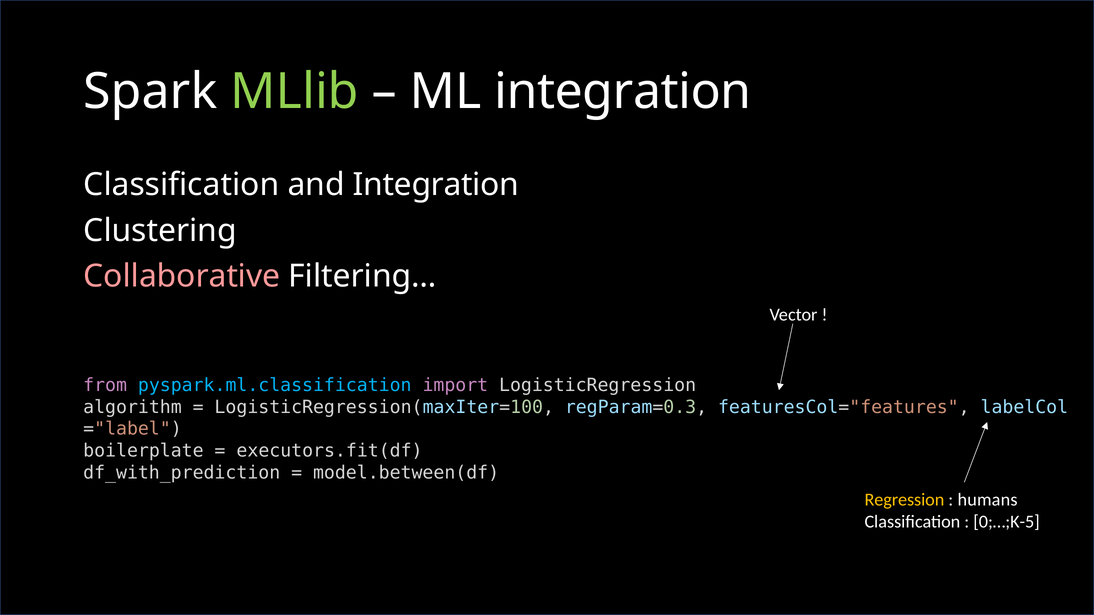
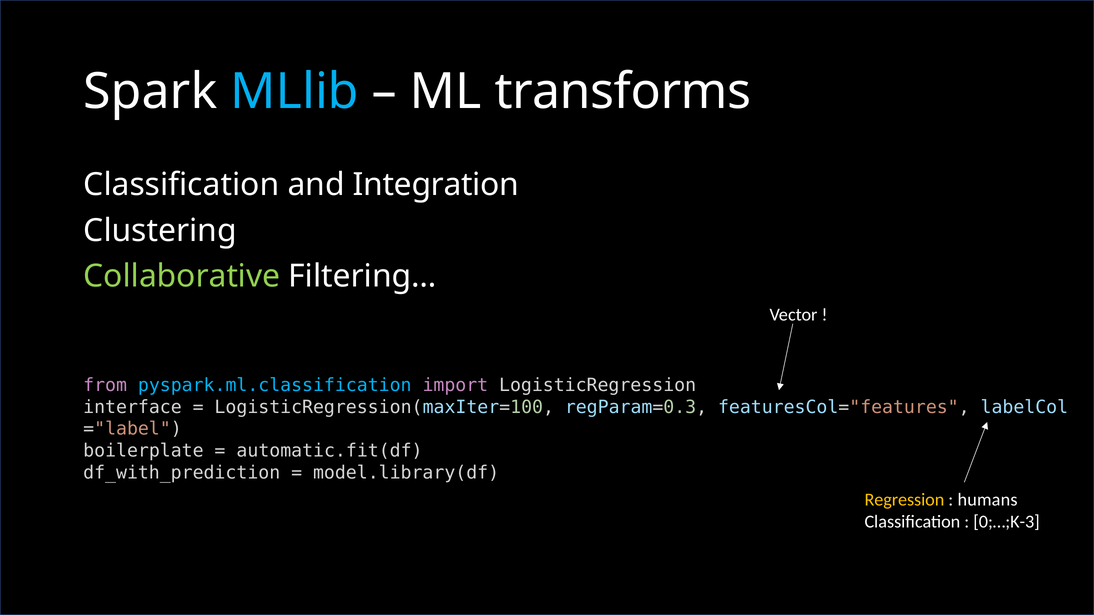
MLlib colour: light green -> light blue
ML integration: integration -> transforms
Collaborative colour: pink -> light green
algorithm: algorithm -> interface
executors.fit(df: executors.fit(df -> automatic.fit(df
model.between(df: model.between(df -> model.library(df
0;…;K-5: 0;…;K-5 -> 0;…;K-3
